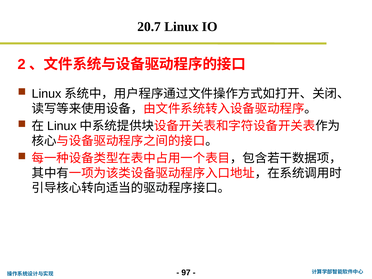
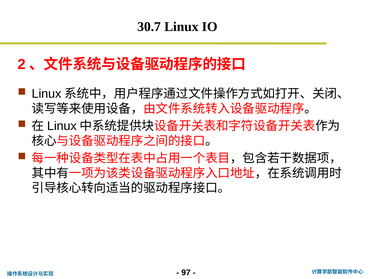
20.7: 20.7 -> 30.7
